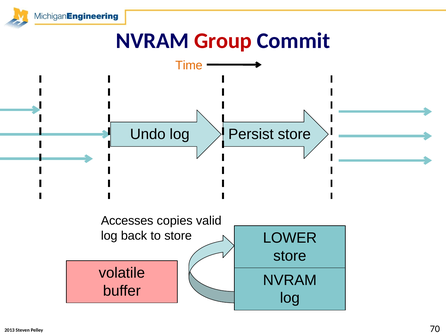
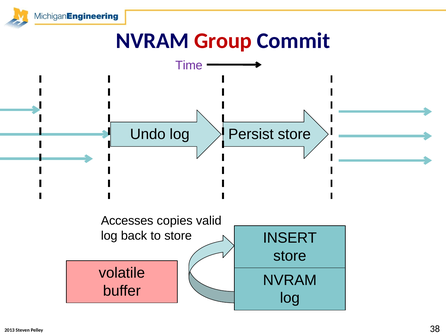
Time colour: orange -> purple
LOWER: LOWER -> INSERT
70: 70 -> 38
